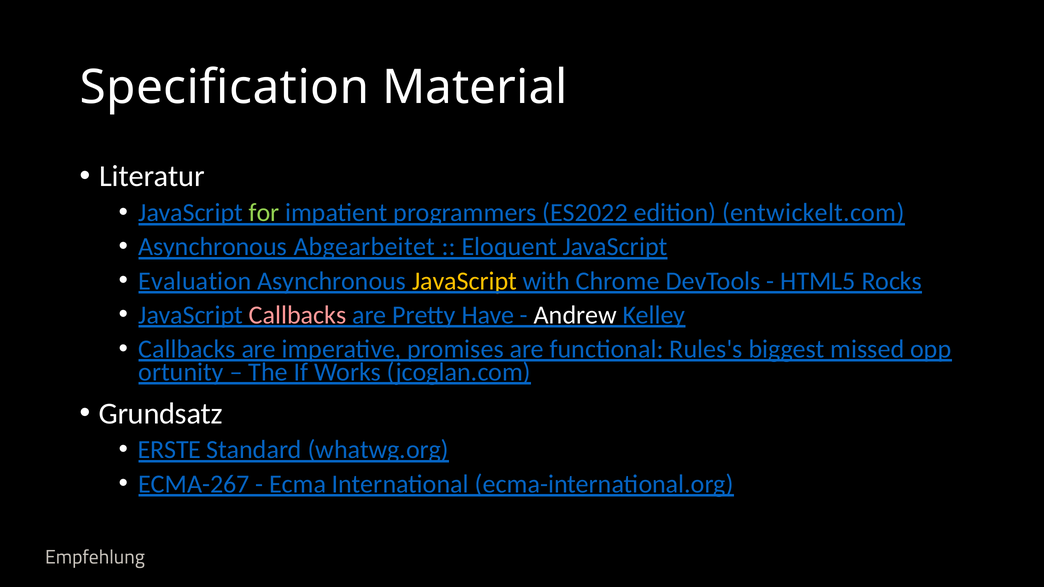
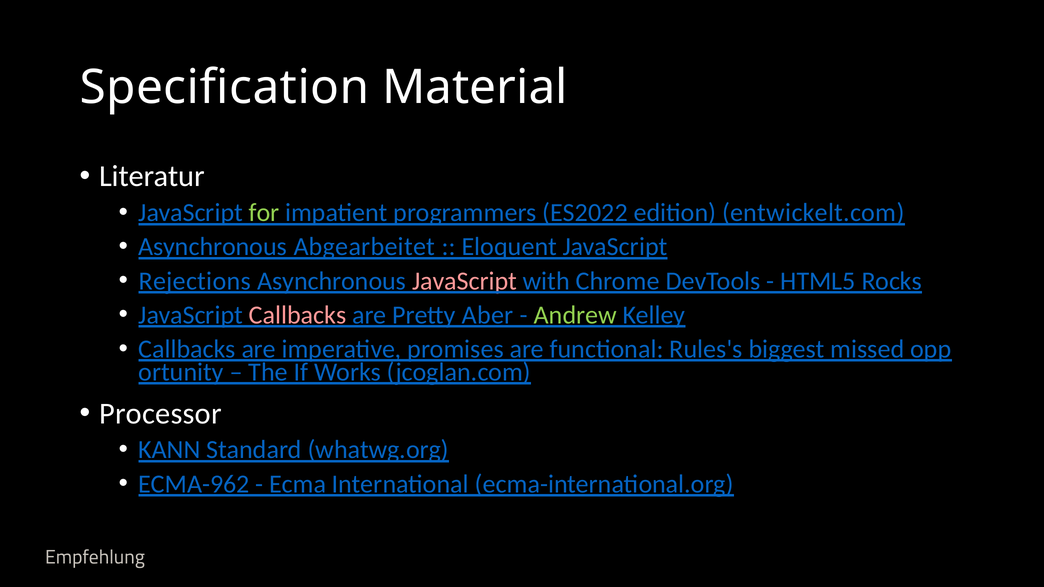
Evaluation: Evaluation -> Rejections
JavaScript at (464, 281) colour: yellow -> pink
Have: Have -> Aber
Andrew colour: white -> light green
Grundsatz: Grundsatz -> Processor
ERSTE: ERSTE -> KANN
ECMA-267: ECMA-267 -> ECMA-962
